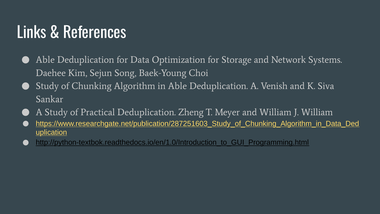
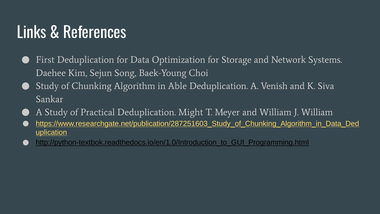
Able at (45, 60): Able -> First
Zheng: Zheng -> Might
